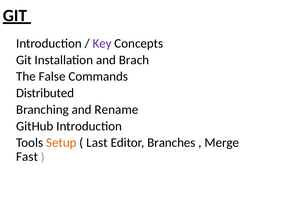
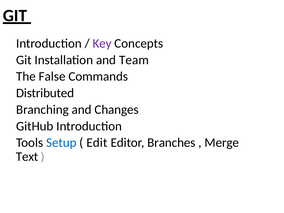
Brach: Brach -> Team
Rename: Rename -> Changes
Setup colour: orange -> blue
Last: Last -> Edit
Fast: Fast -> Text
